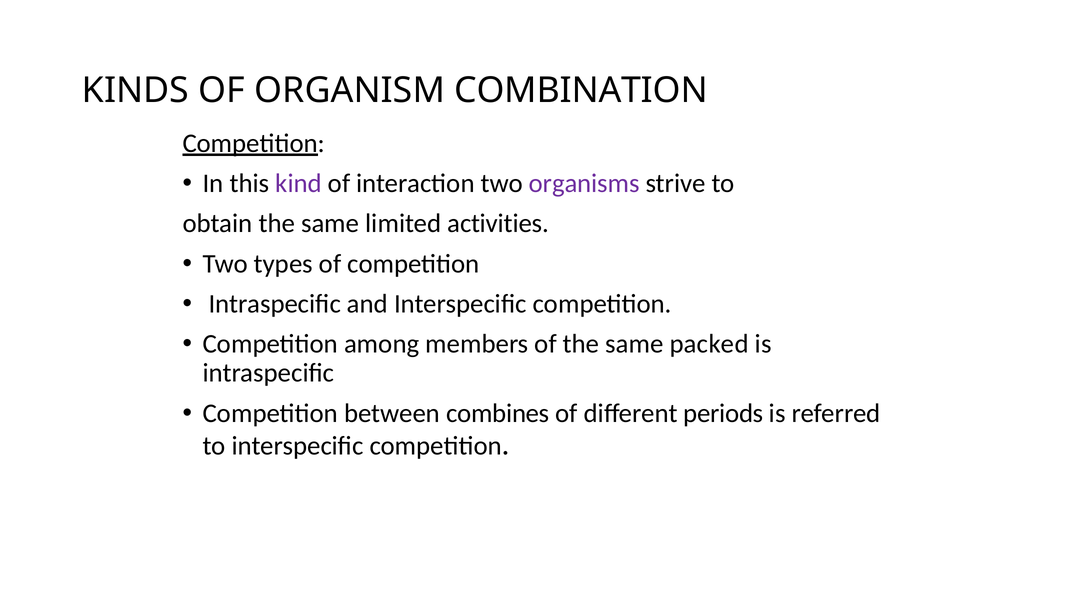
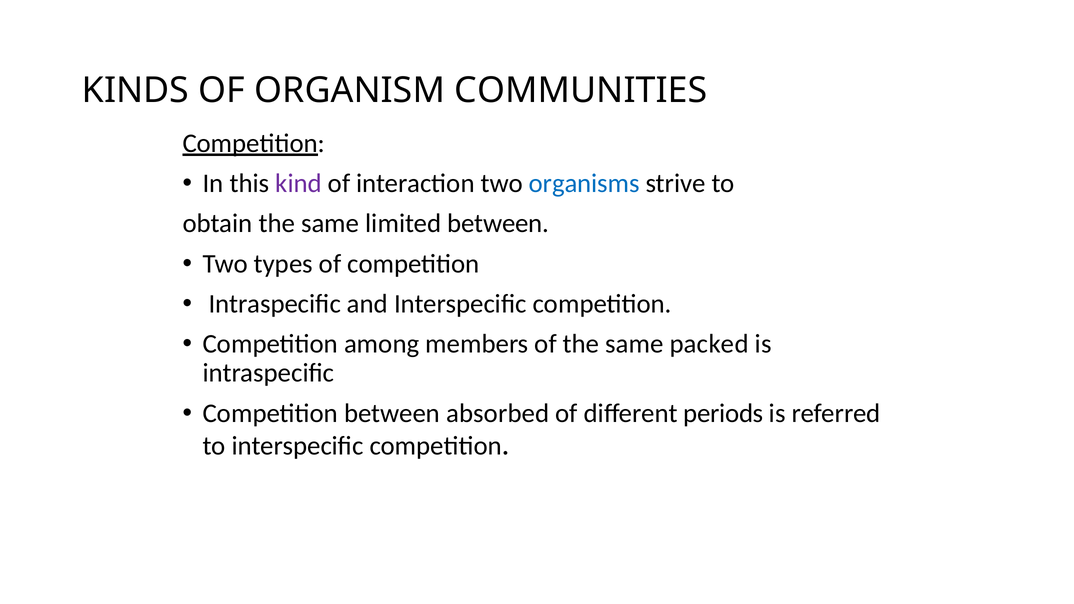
COMBINATION: COMBINATION -> COMMUNITIES
organisms colour: purple -> blue
limited activities: activities -> between
combines: combines -> absorbed
